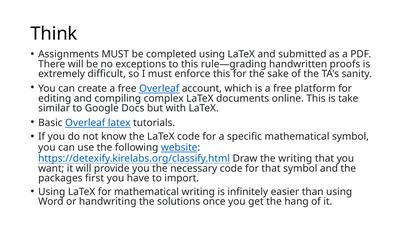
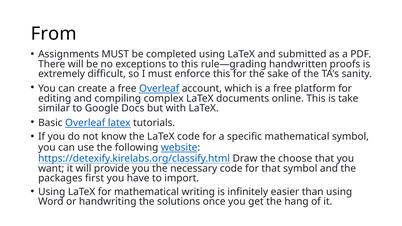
Think: Think -> From
the writing: writing -> choose
